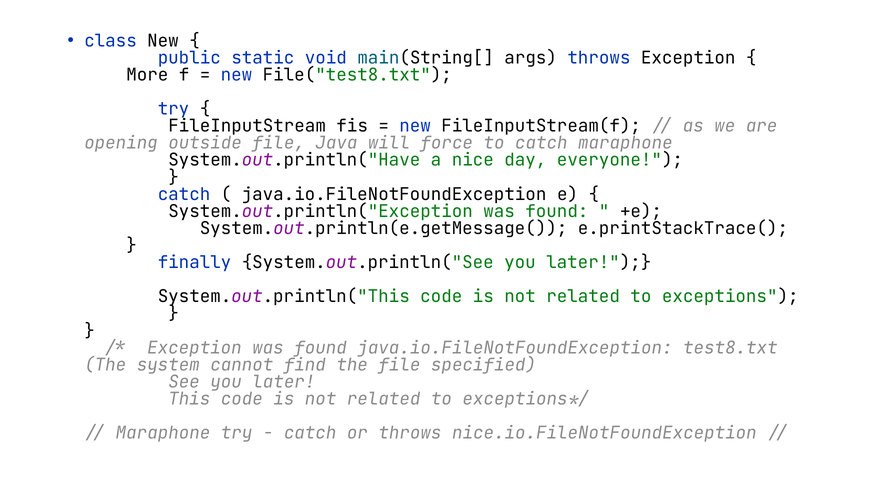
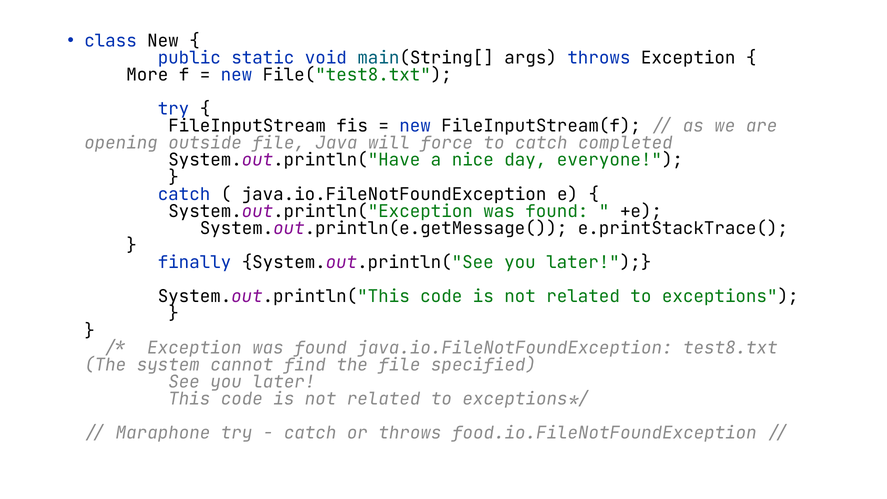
catch maraphone: maraphone -> completed
nice.io.FileNotFoundException: nice.io.FileNotFoundException -> food.io.FileNotFoundException
